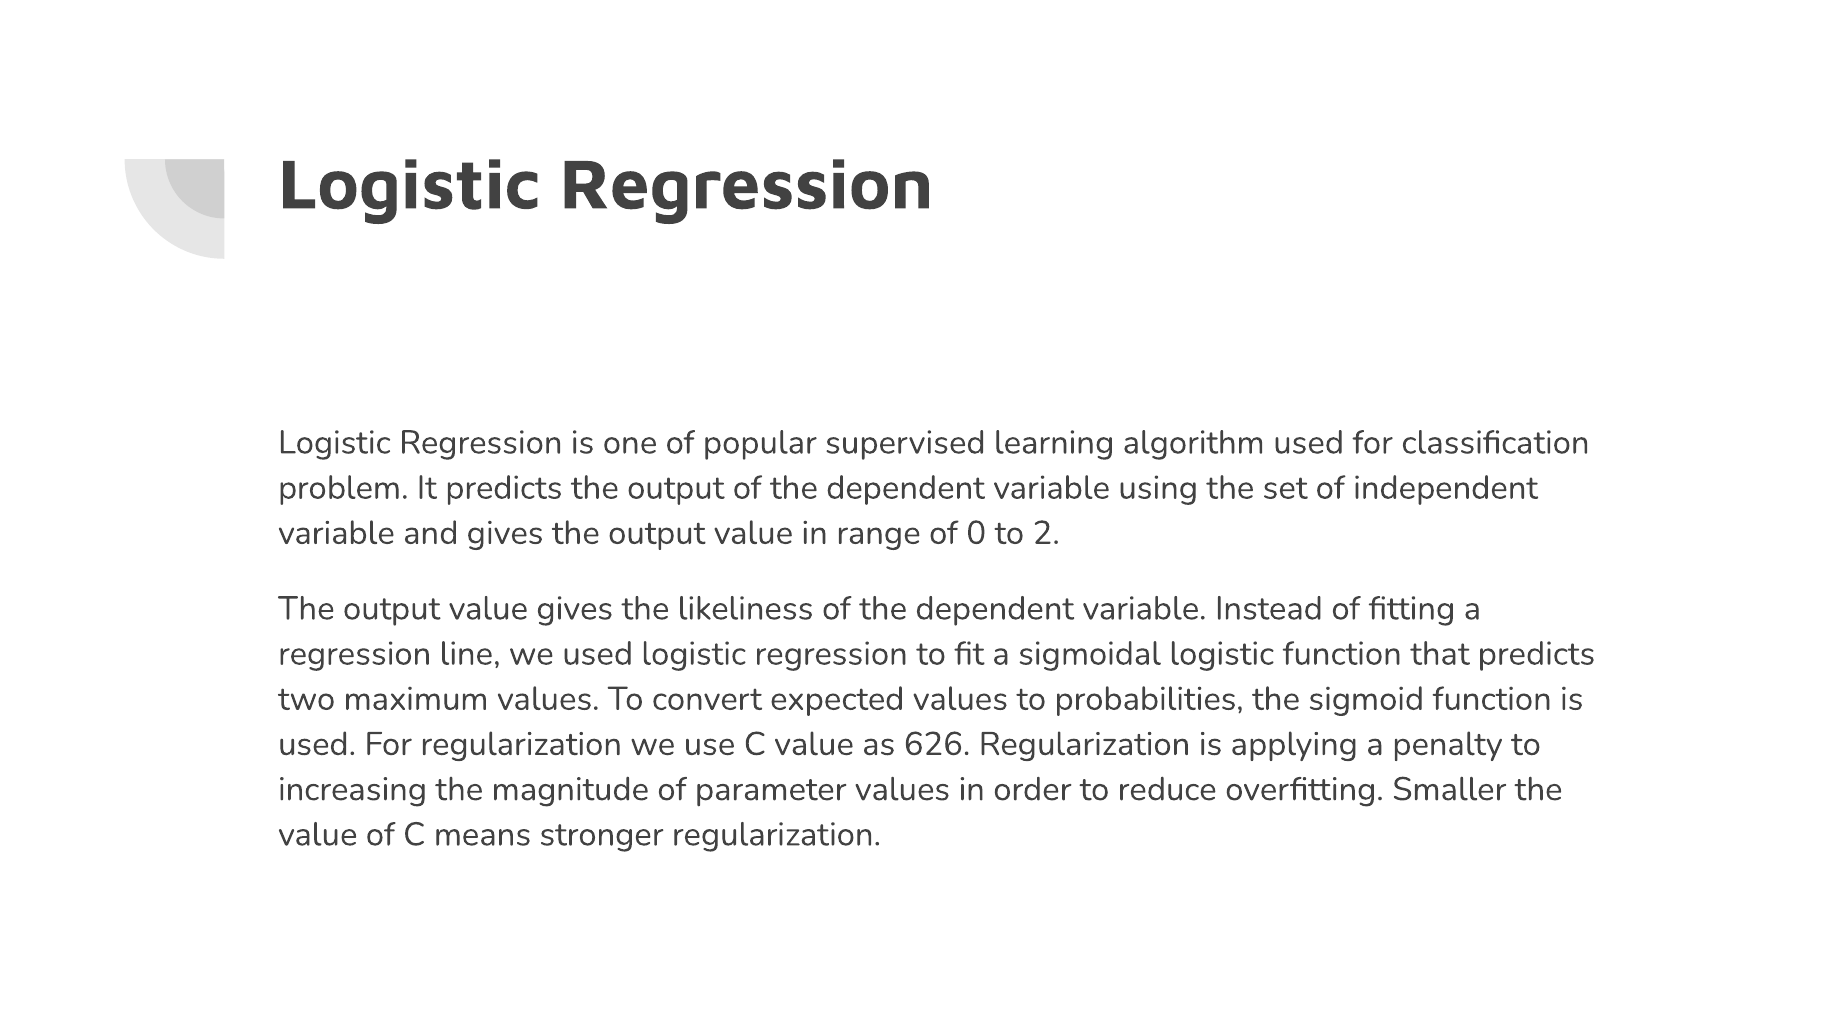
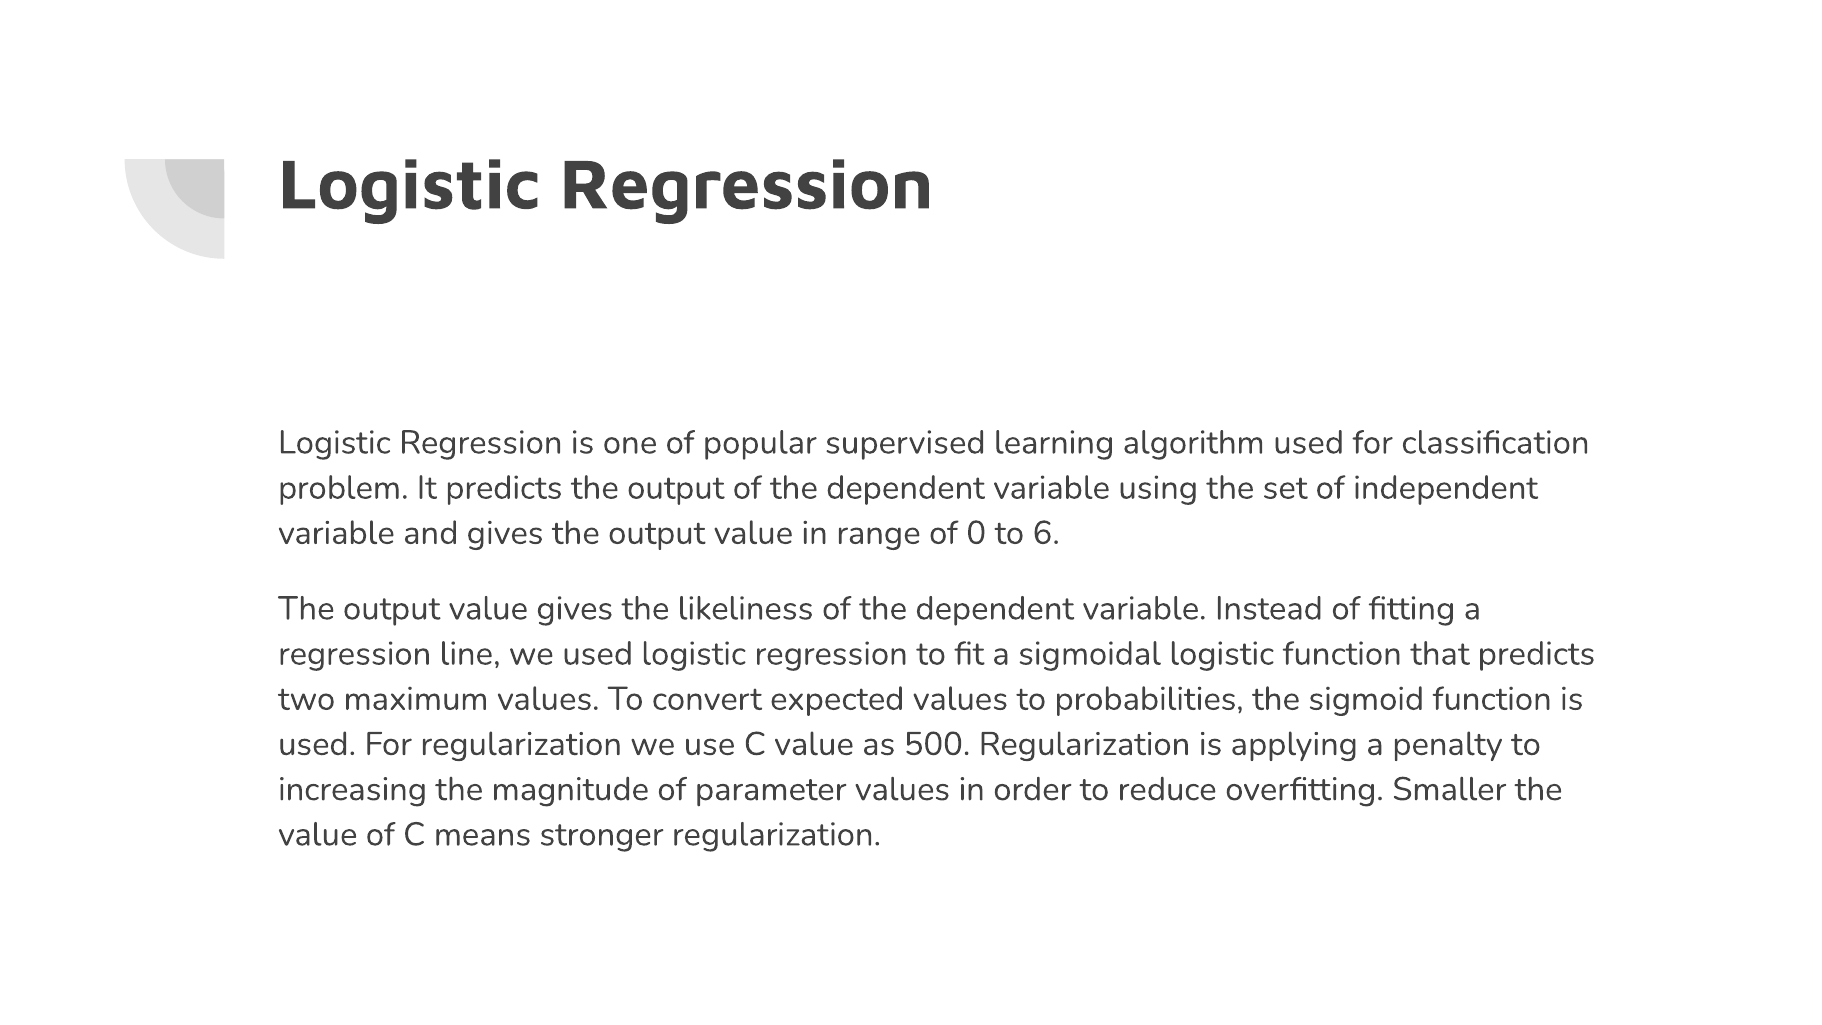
2: 2 -> 6
626: 626 -> 500
